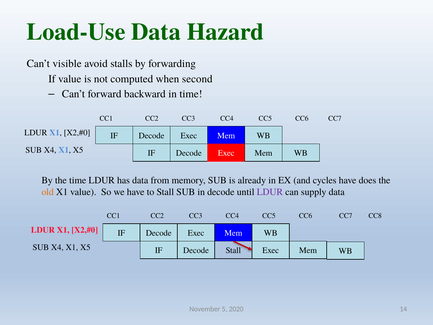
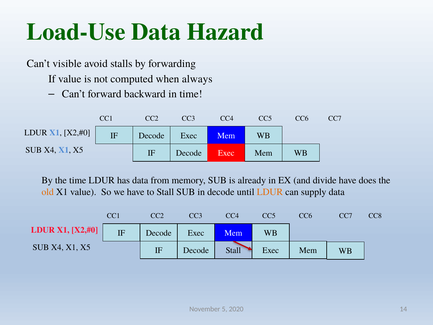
second: second -> always
cycles: cycles -> divide
LDUR at (270, 192) colour: purple -> orange
